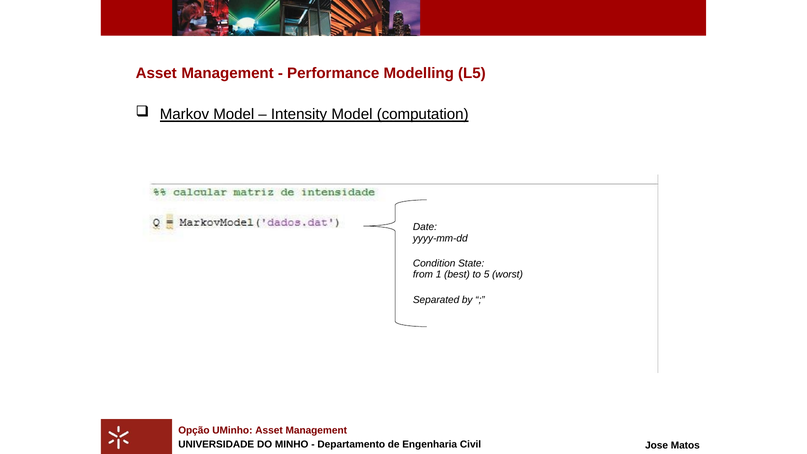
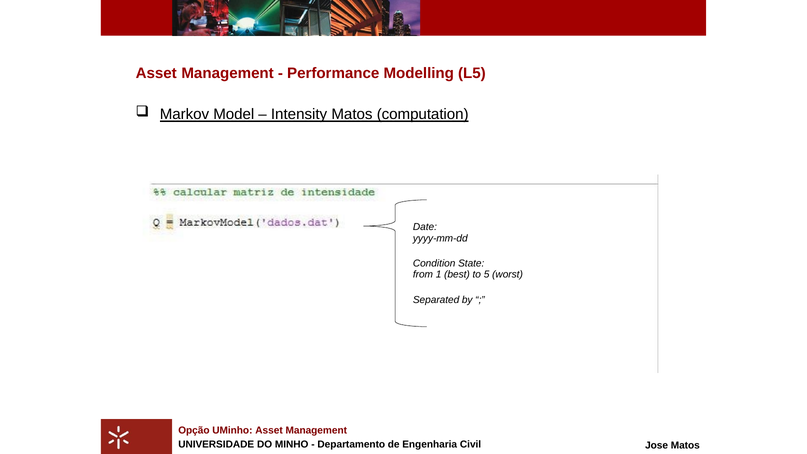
Intensity Model: Model -> Matos
